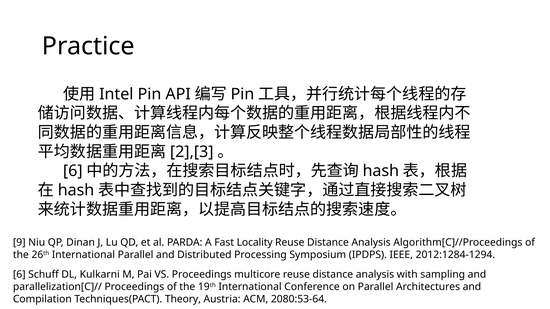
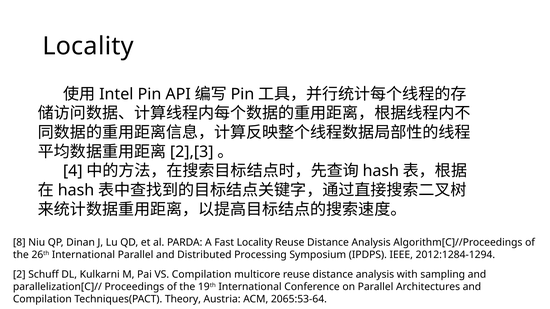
Practice at (88, 46): Practice -> Locality
6 at (73, 171): 6 -> 4
9: 9 -> 8
6 at (19, 275): 6 -> 2
VS Proceedings: Proceedings -> Compilation
2080:53-64: 2080:53-64 -> 2065:53-64
